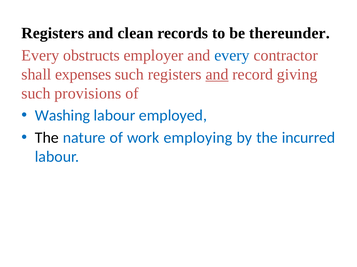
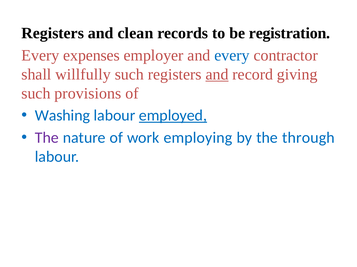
thereunder: thereunder -> registration
obstructs: obstructs -> expenses
expenses: expenses -> willfully
employed underline: none -> present
The at (47, 138) colour: black -> purple
incurred: incurred -> through
